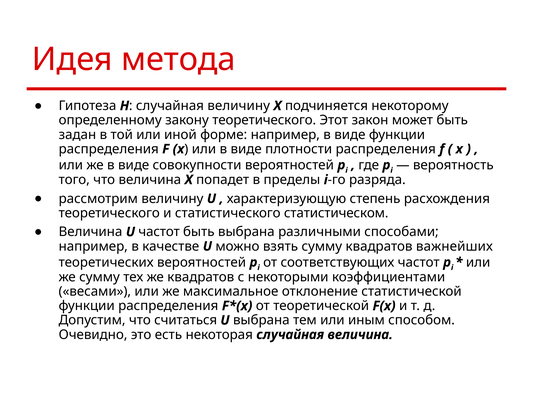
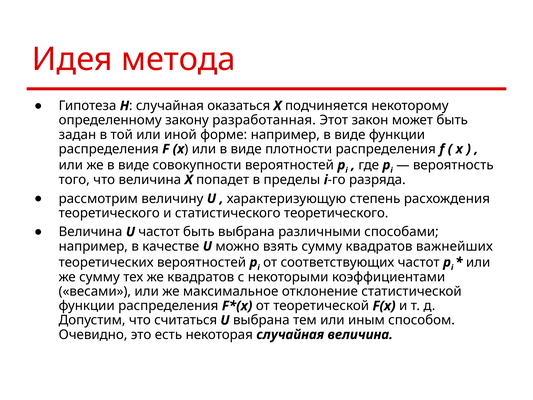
случайная величину: величину -> оказаться
закону теоретического: теоретического -> разработанная
статистического статистическом: статистическом -> теоретического
